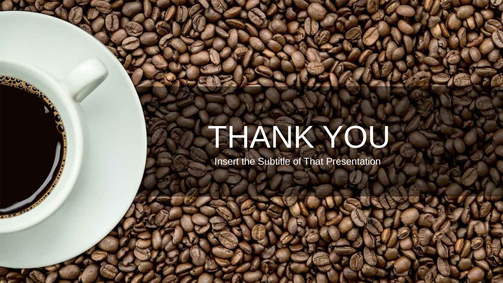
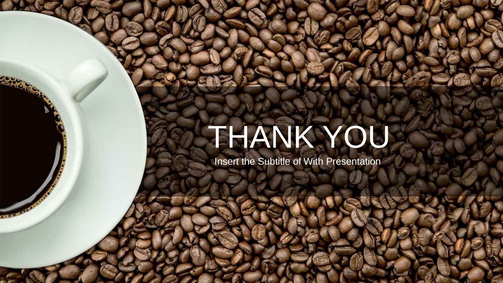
That: That -> With
